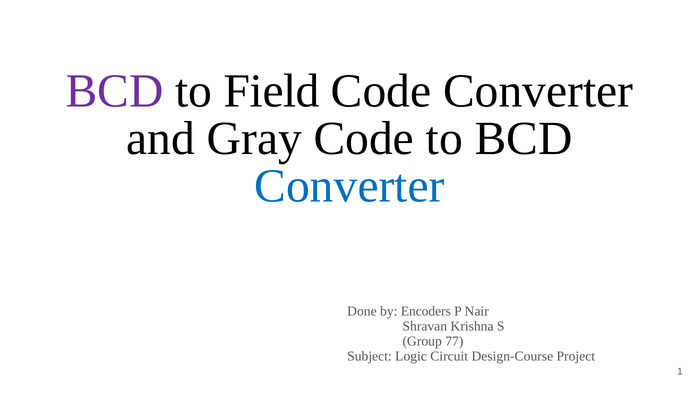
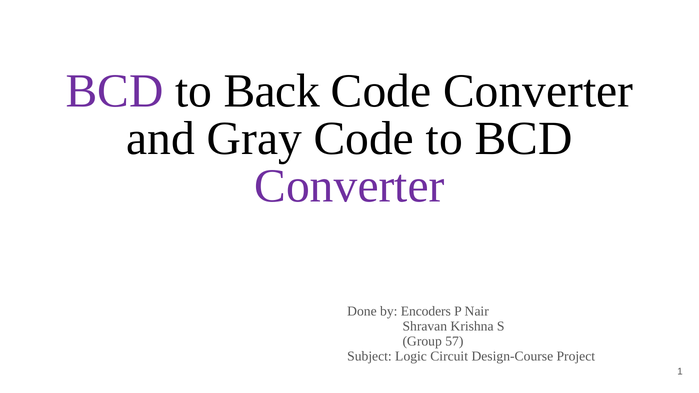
Field: Field -> Back
Converter at (349, 186) colour: blue -> purple
77: 77 -> 57
